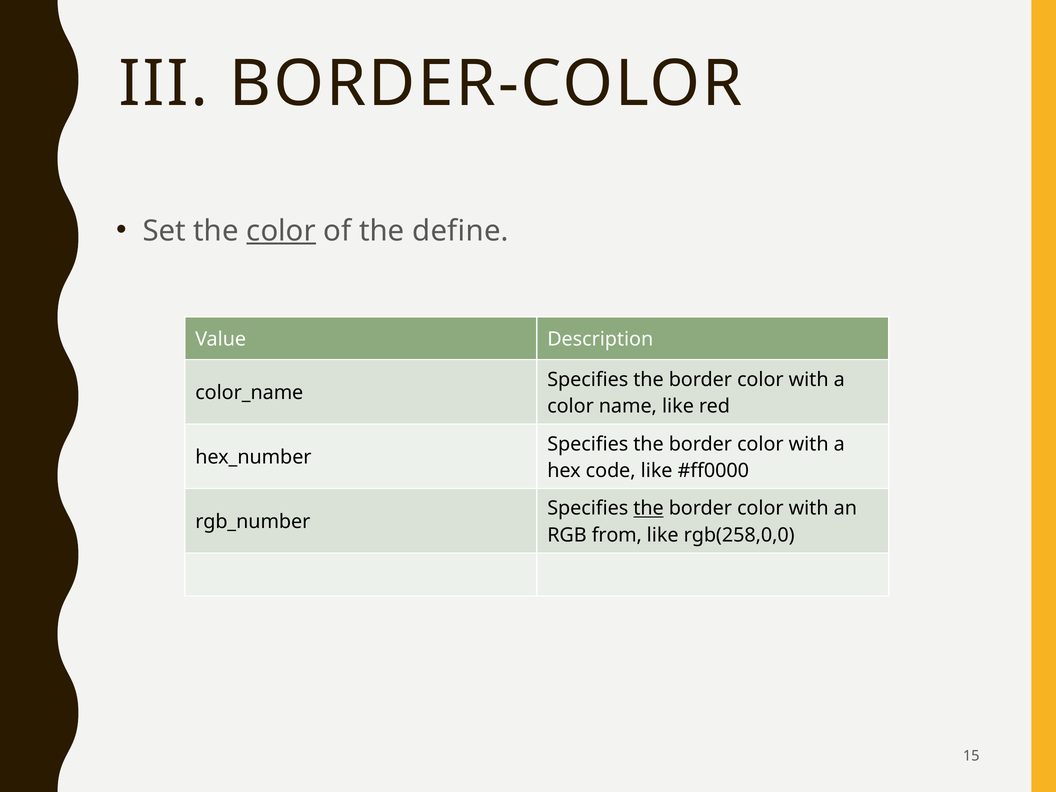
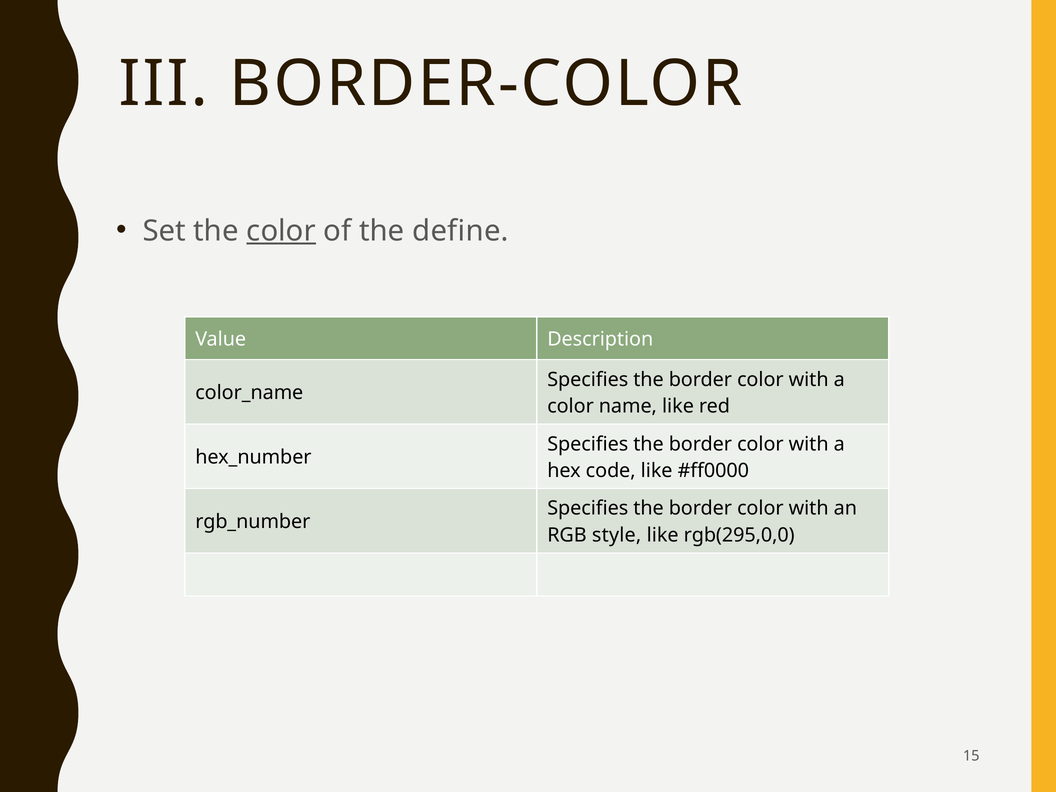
the at (649, 508) underline: present -> none
from: from -> style
rgb(258,0,0: rgb(258,0,0 -> rgb(295,0,0
